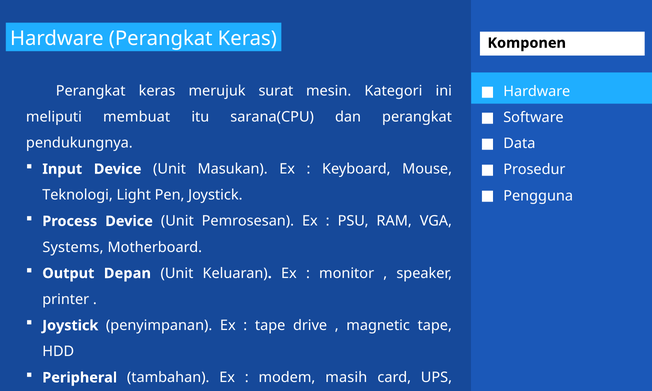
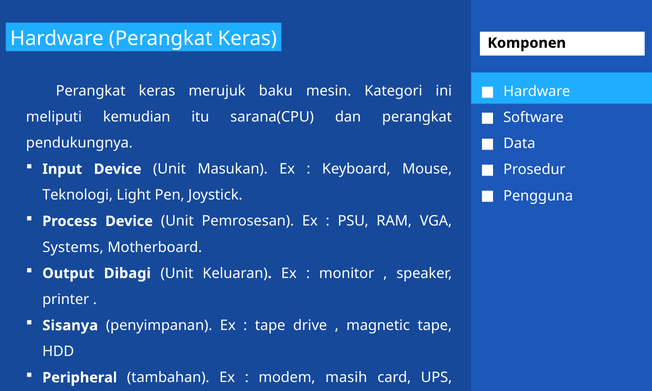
surat: surat -> baku
membuat: membuat -> kemudian
Depan: Depan -> Dibagi
Joystick at (70, 326): Joystick -> Sisanya
